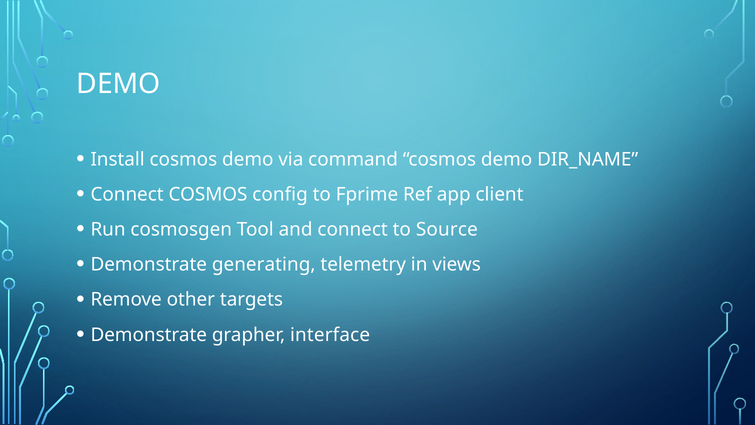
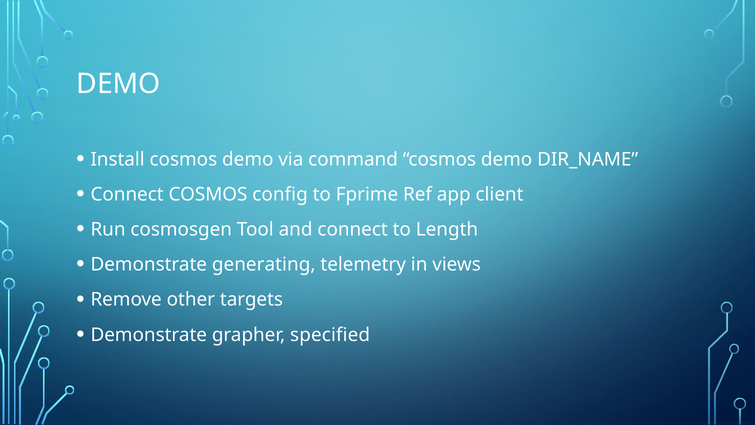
Source: Source -> Length
interface: interface -> specified
